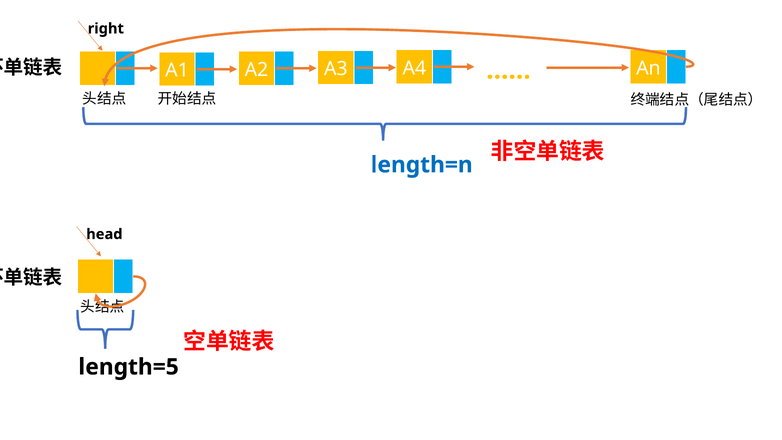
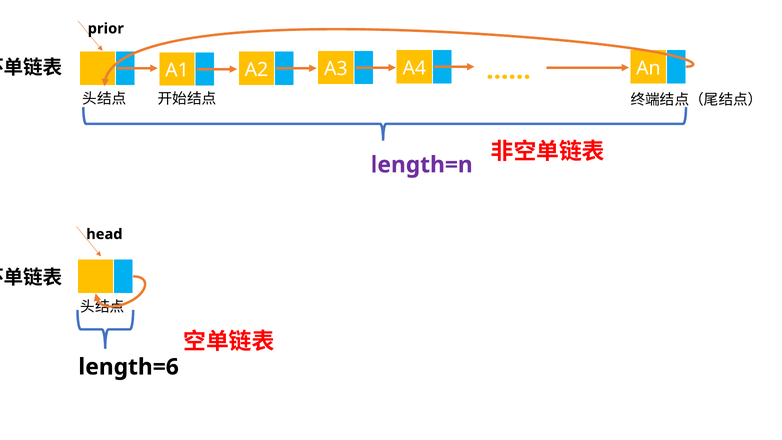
right: right -> prior
length=n colour: blue -> purple
length=5: length=5 -> length=6
